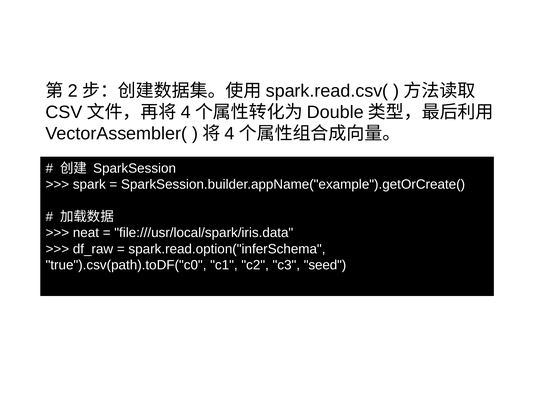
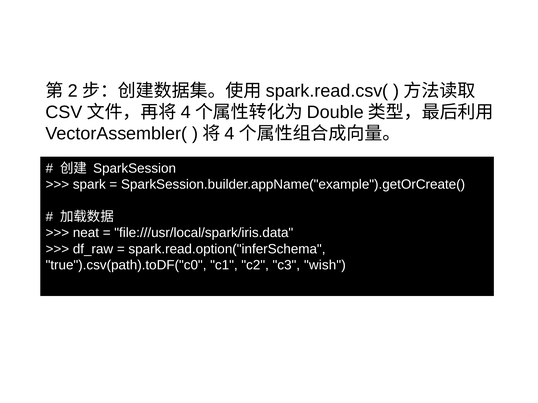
seed: seed -> wish
